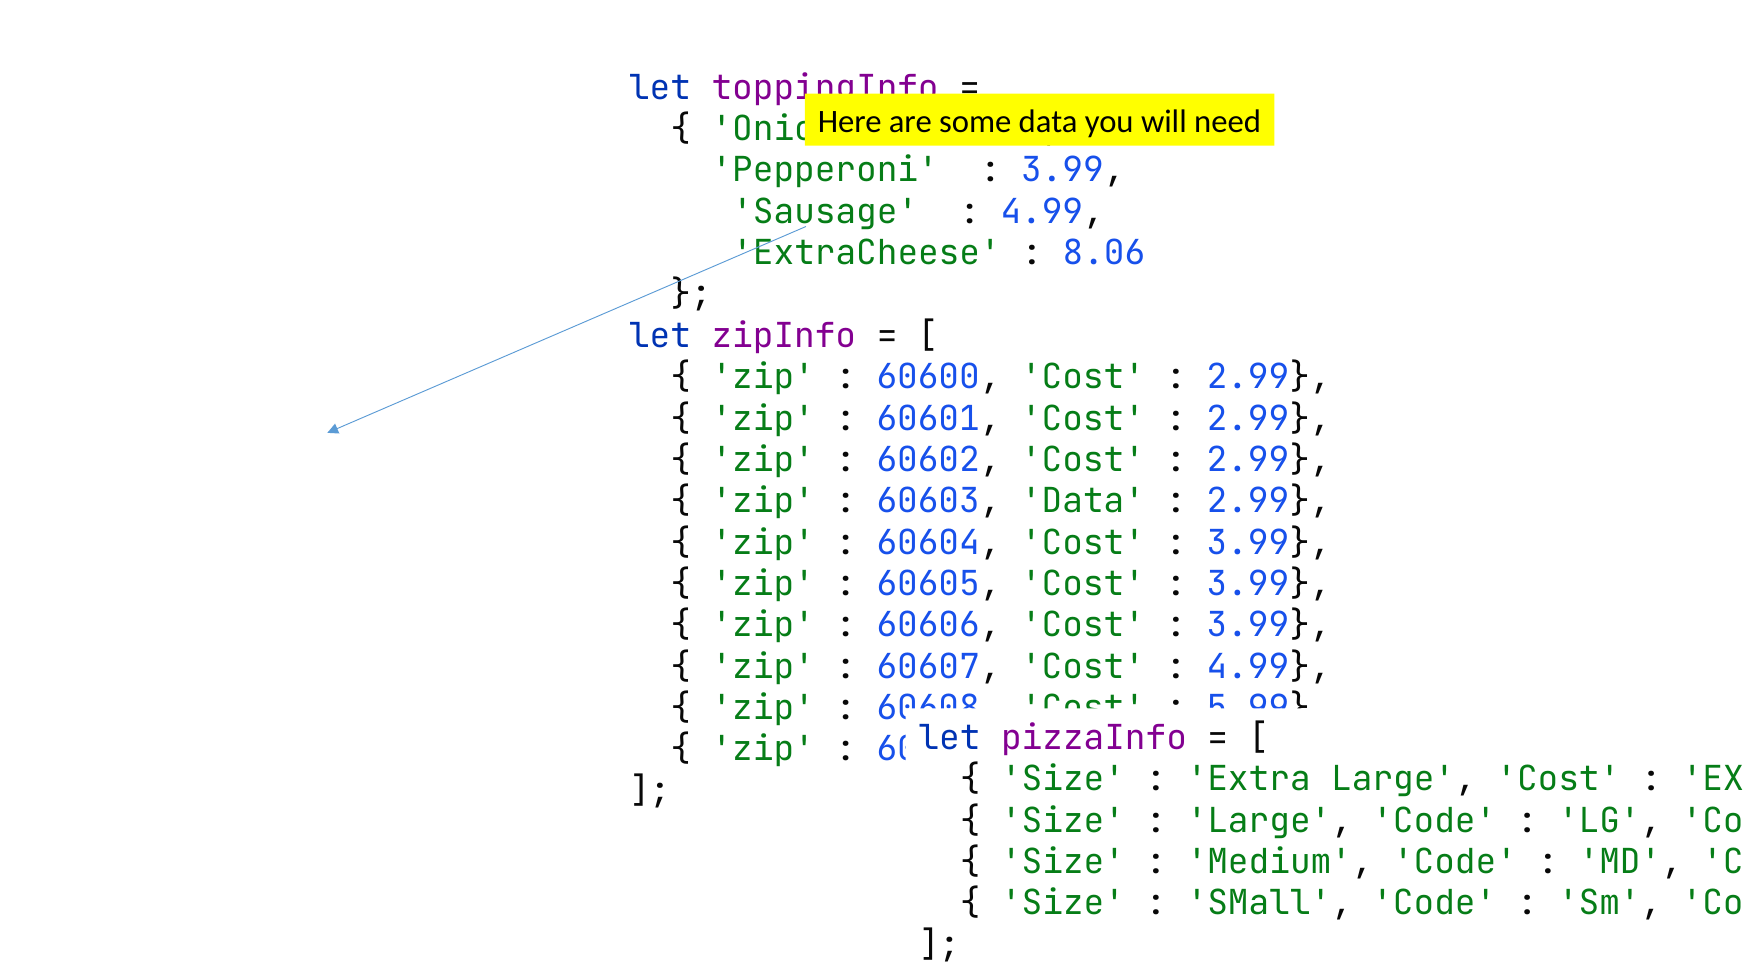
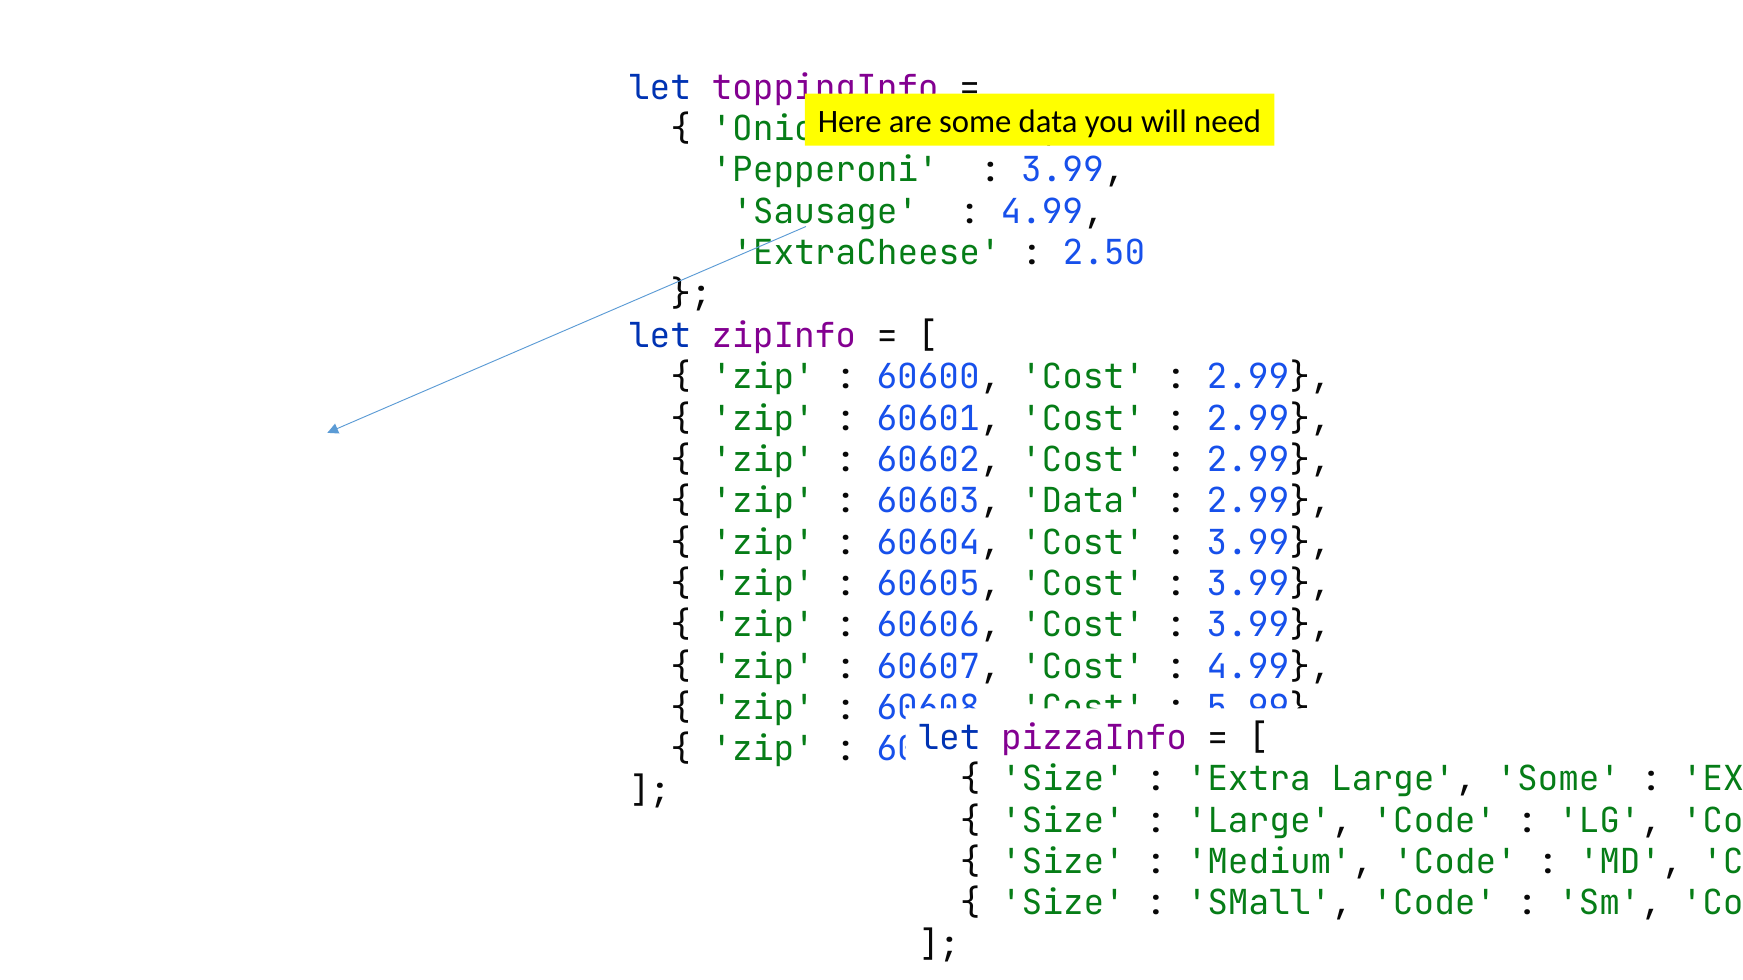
8.06: 8.06 -> 2.50
Large Cost: Cost -> Some
